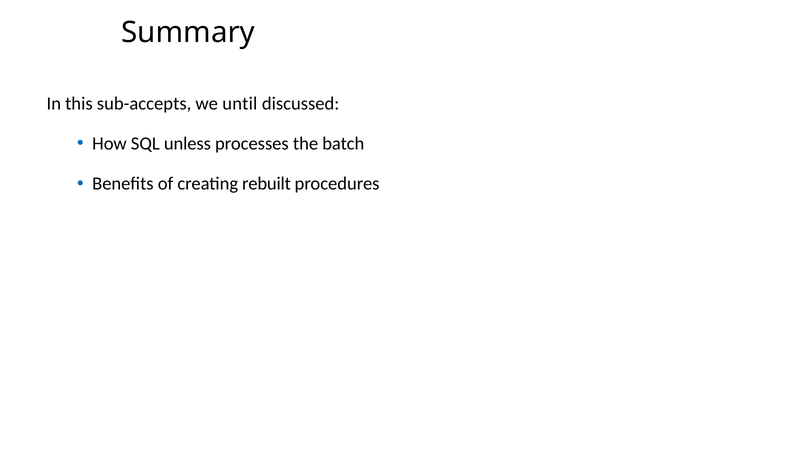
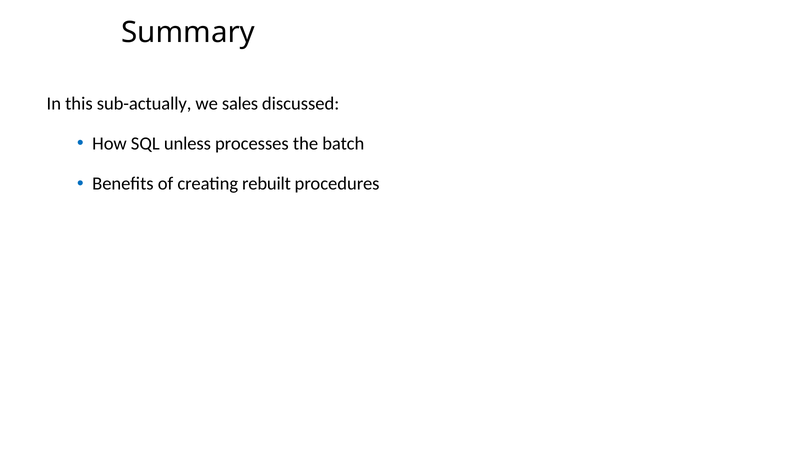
sub-accepts: sub-accepts -> sub-actually
until: until -> sales
